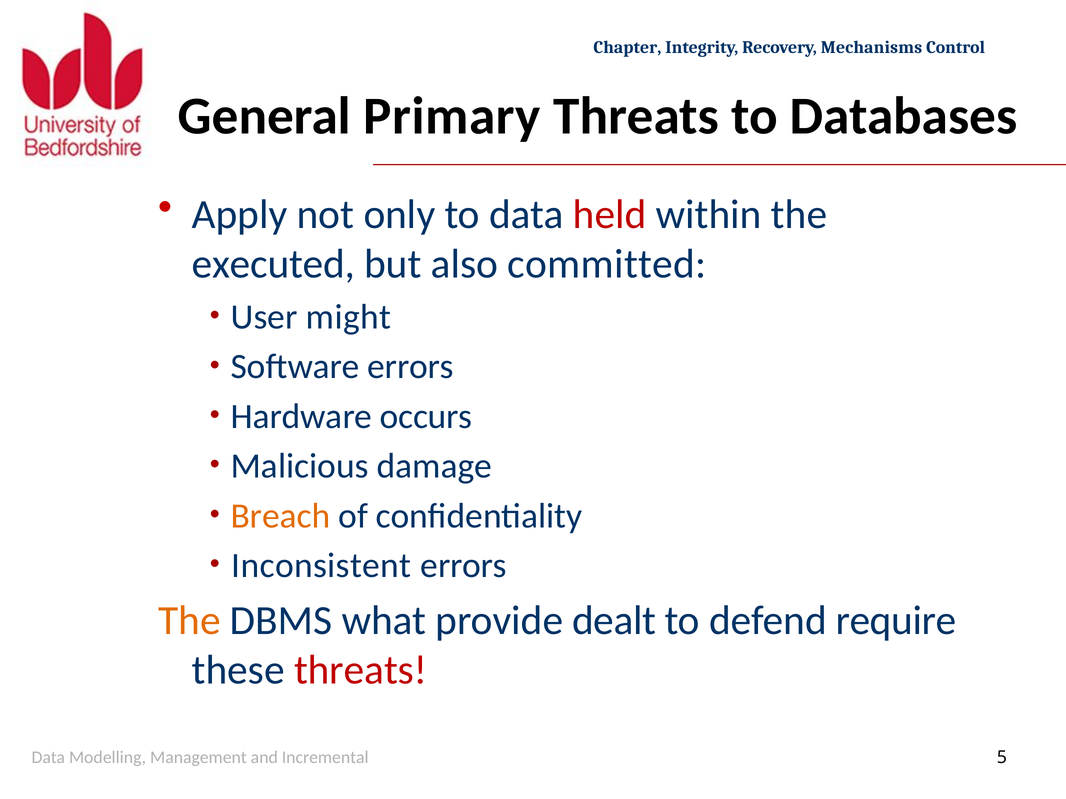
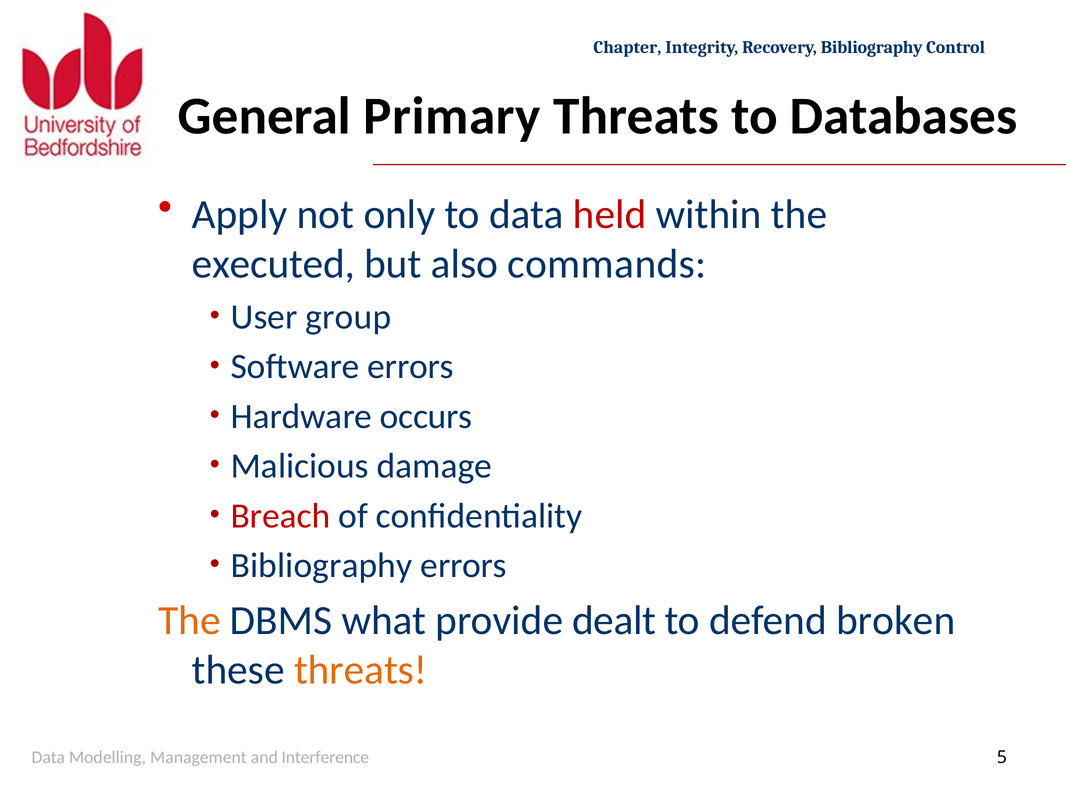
Mechanisms at (871, 47): Mechanisms -> Bibliography
committed: committed -> commands
might: might -> group
Breach colour: orange -> red
Inconsistent at (321, 566): Inconsistent -> Bibliography
require: require -> broken
threats at (361, 671) colour: red -> orange
Incremental: Incremental -> Interference
